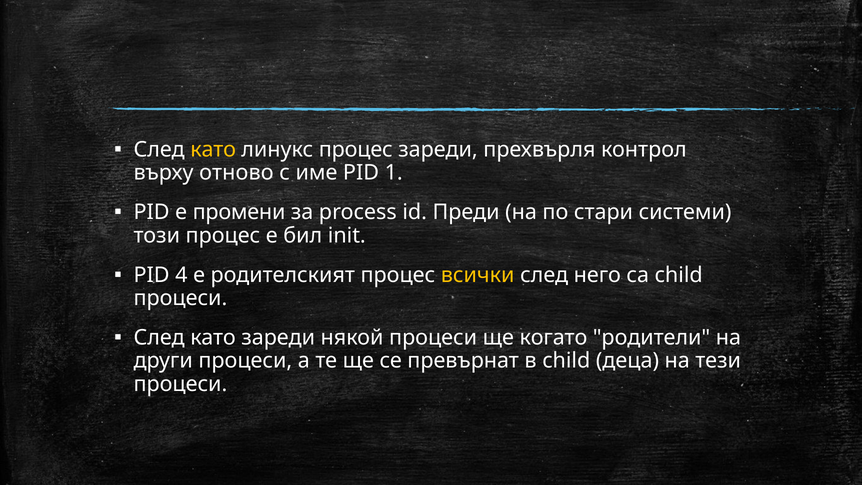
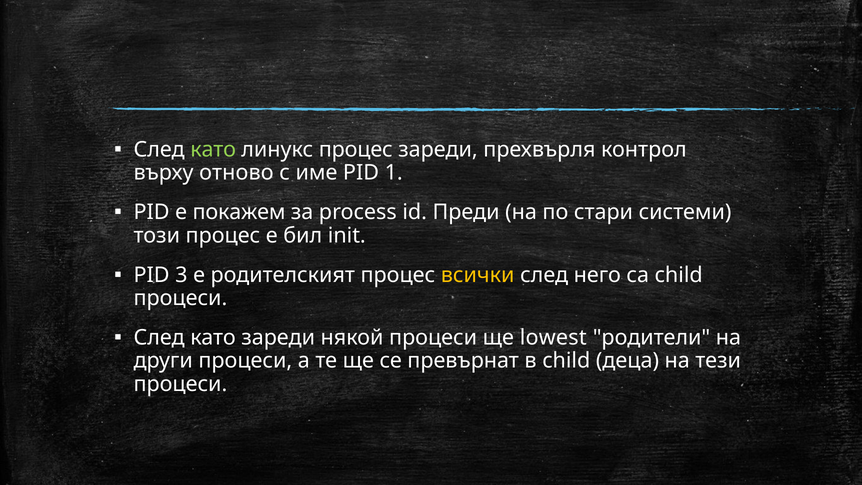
като at (213, 149) colour: yellow -> light green
промени: промени -> покажем
4: 4 -> 3
когато: когато -> lowest
